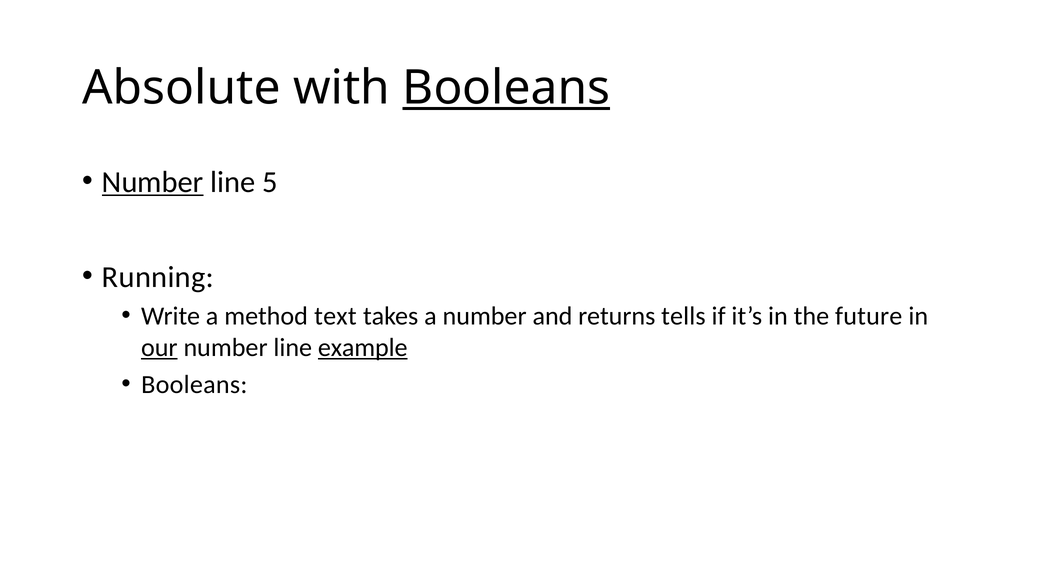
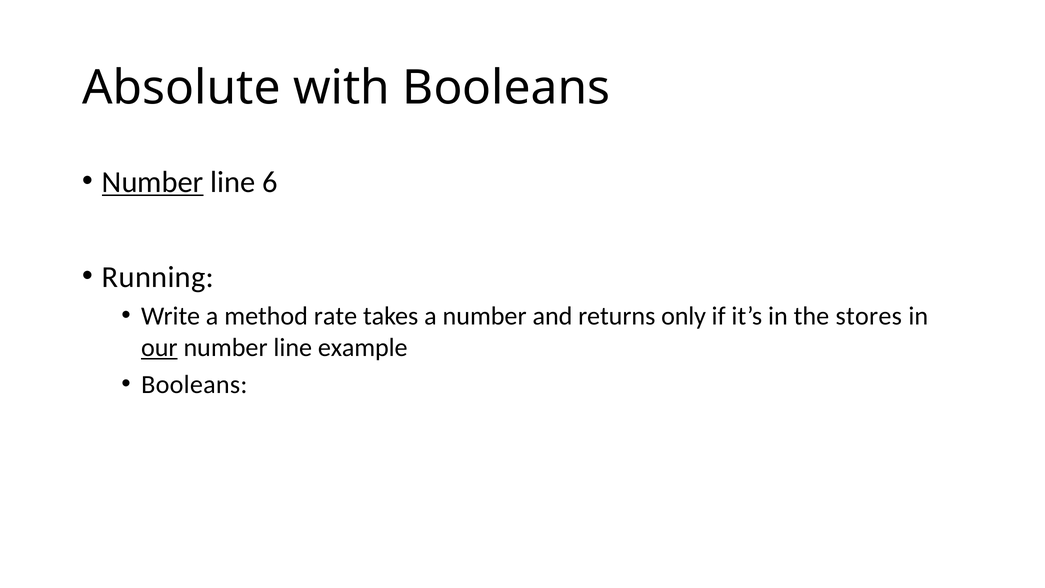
Booleans at (506, 88) underline: present -> none
5: 5 -> 6
text: text -> rate
tells: tells -> only
future: future -> stores
example underline: present -> none
